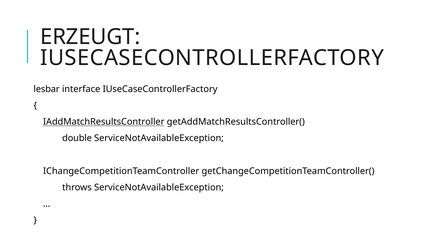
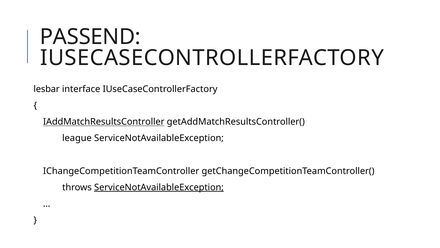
ERZEUGT: ERZEUGT -> PASSEND
double: double -> league
ServiceNotAvailableException at (159, 187) underline: none -> present
